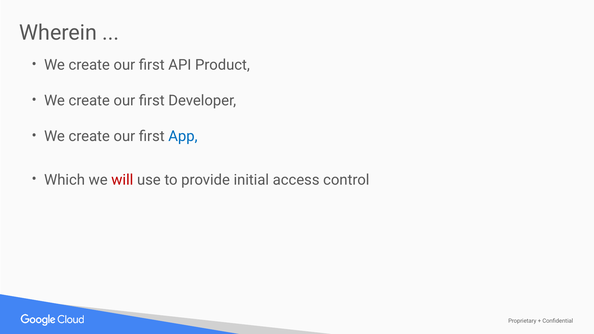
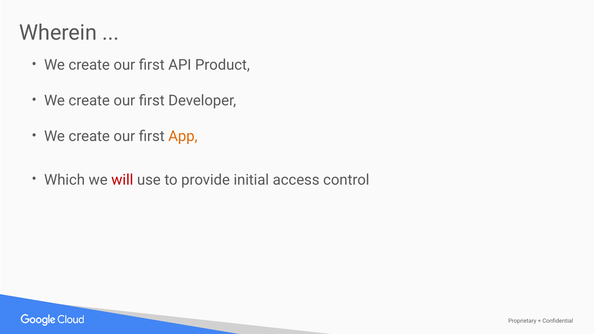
App colour: blue -> orange
